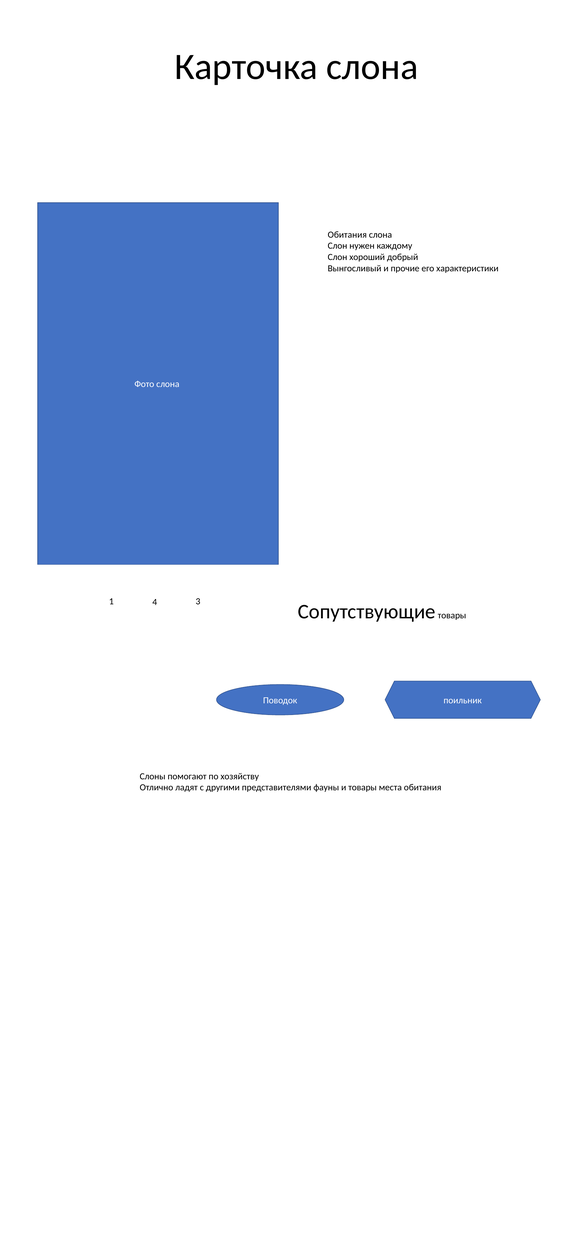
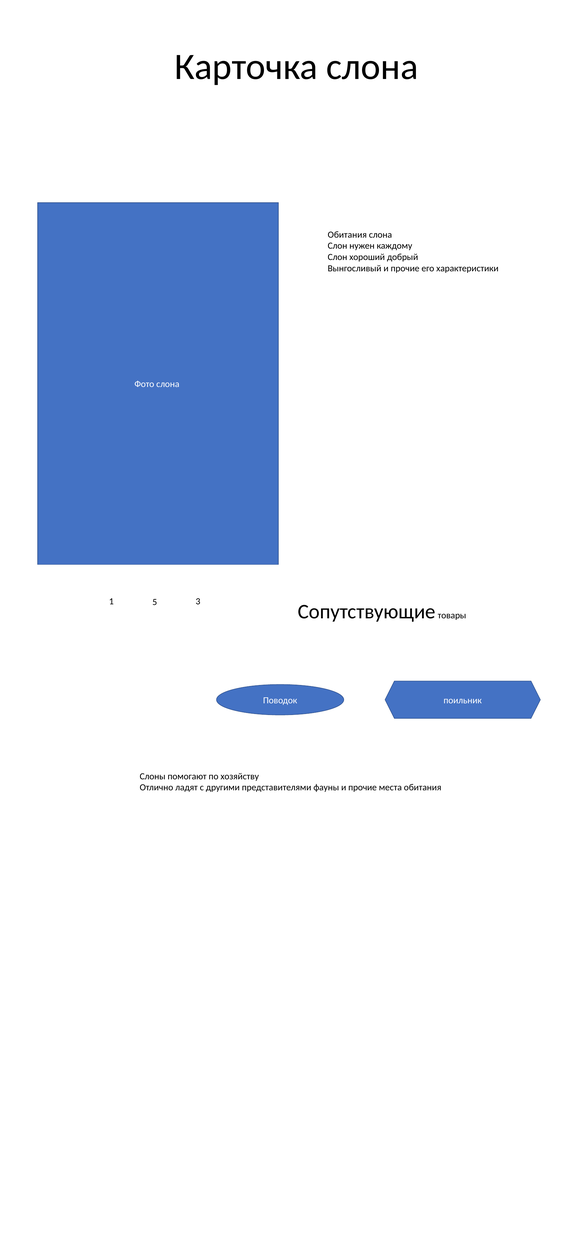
4: 4 -> 5
фауны и товары: товары -> прочие
